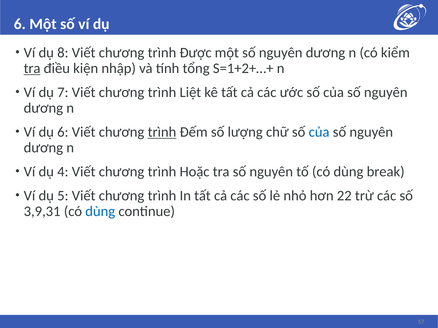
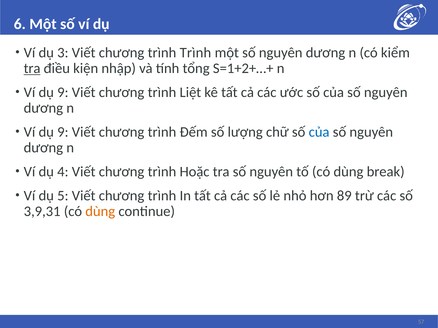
8: 8 -> 3
trình Được: Được -> Trình
7 at (63, 93): 7 -> 9
6 at (63, 132): 6 -> 9
trình at (162, 132) underline: present -> none
22: 22 -> 89
dùng at (100, 212) colour: blue -> orange
